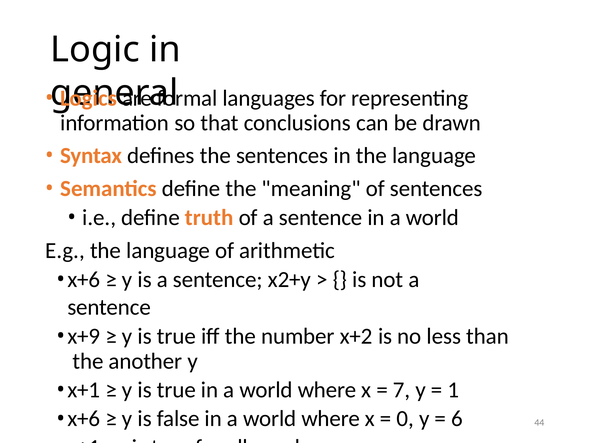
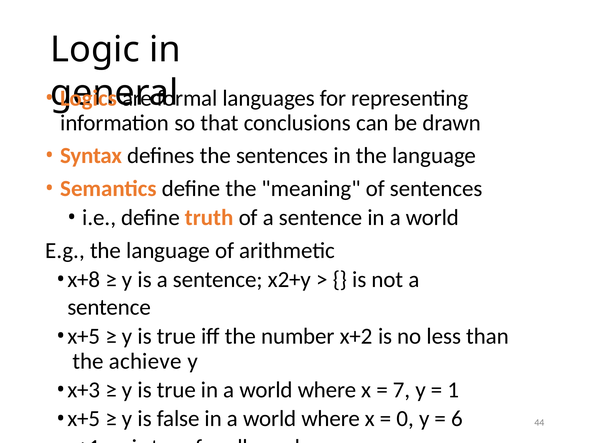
x+6 at (84, 280): x+6 -> x+8
x+9 at (84, 337): x+9 -> x+5
another: another -> achieve
x+1: x+1 -> x+3
x+6 at (84, 419): x+6 -> x+5
